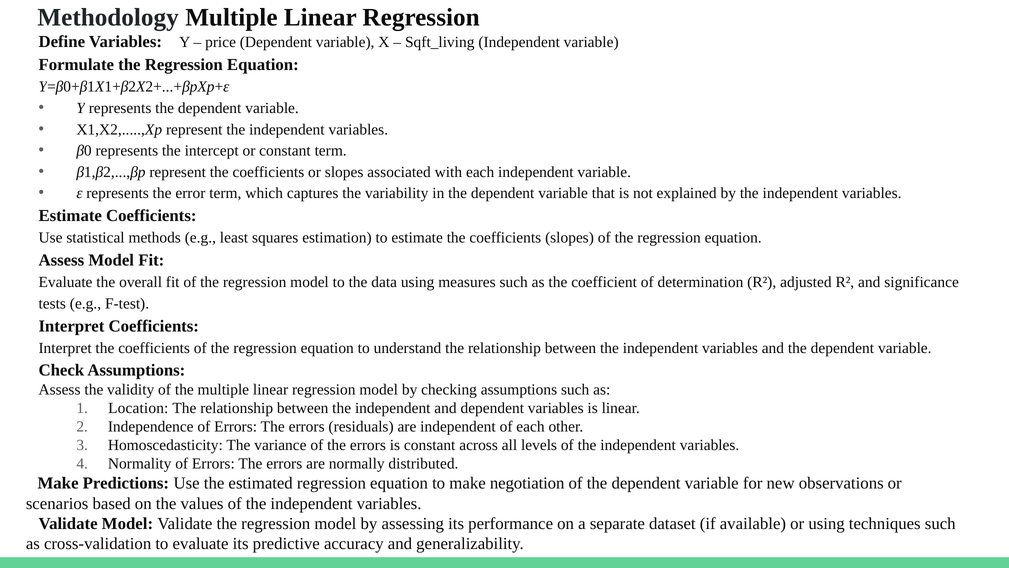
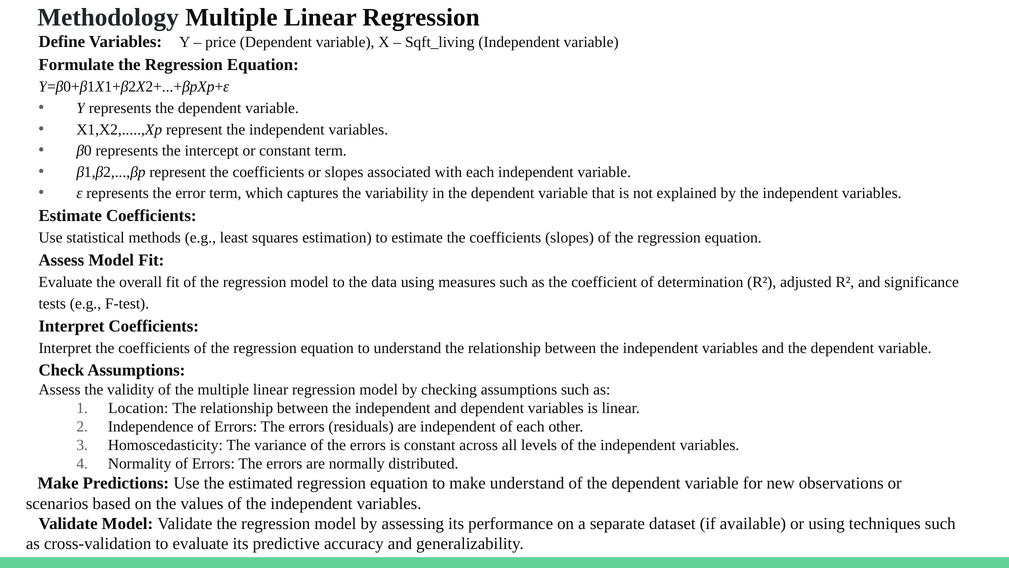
make negotiation: negotiation -> understand
